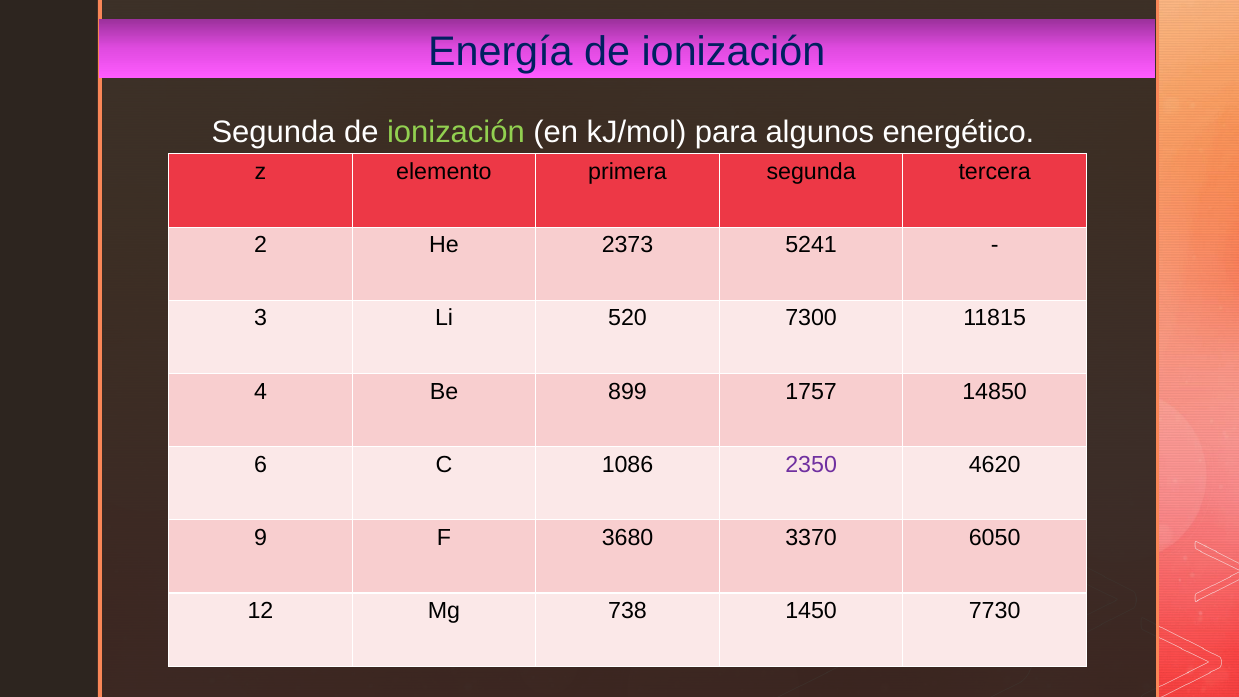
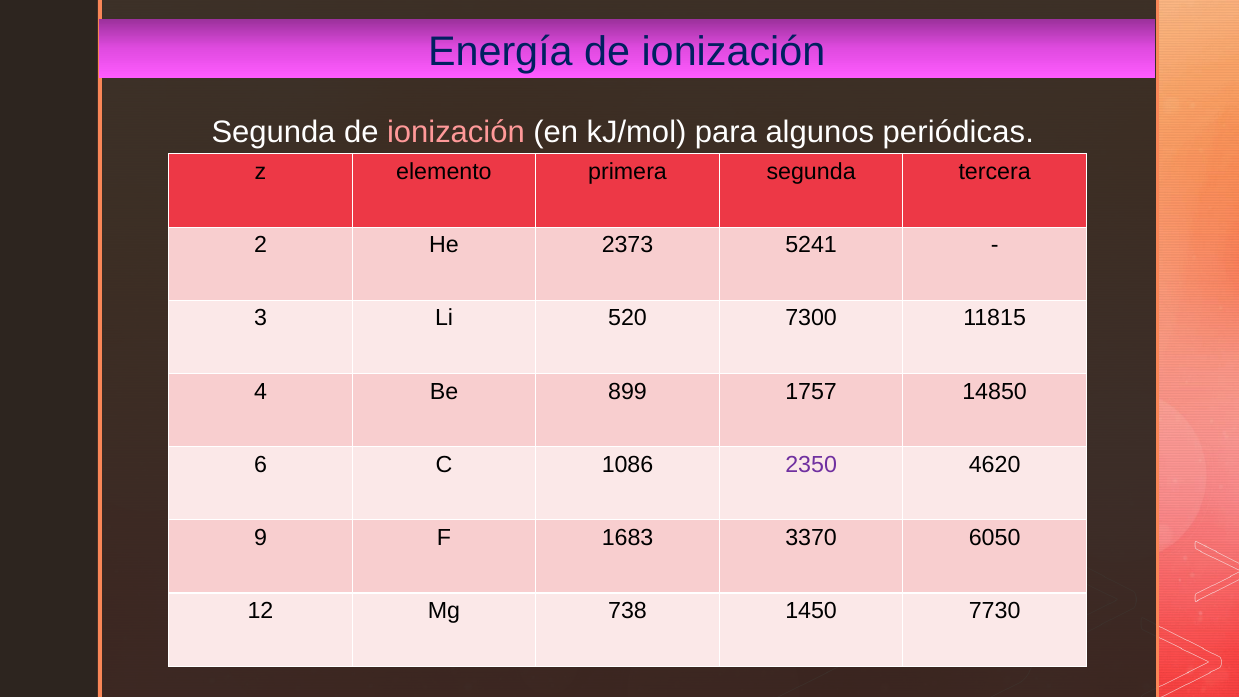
ionización at (456, 132) colour: light green -> pink
energético: energético -> periódicas
3680: 3680 -> 1683
